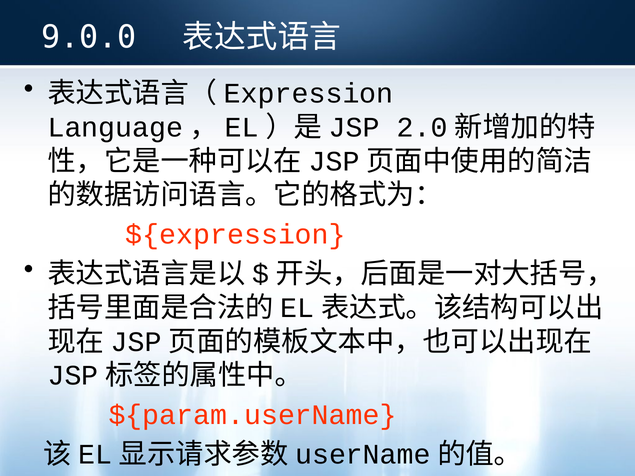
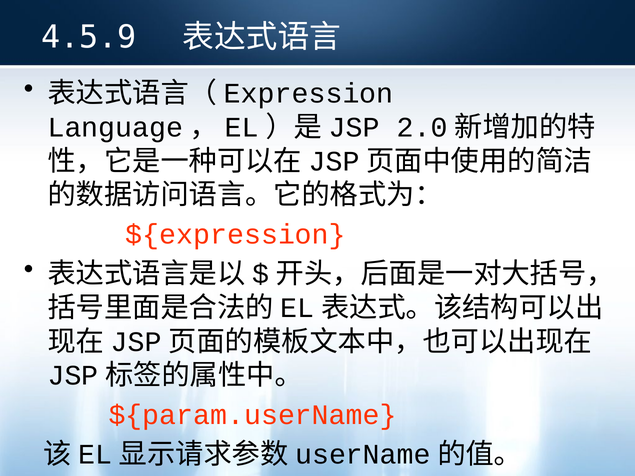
9.0.0: 9.0.0 -> 4.5.9
